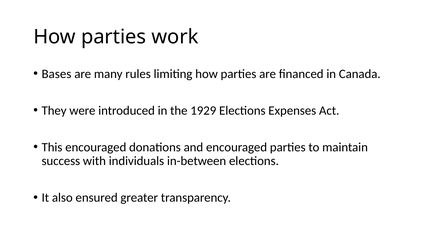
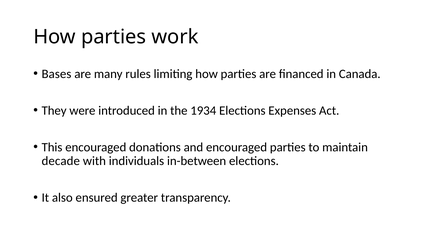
1929: 1929 -> 1934
success: success -> decade
